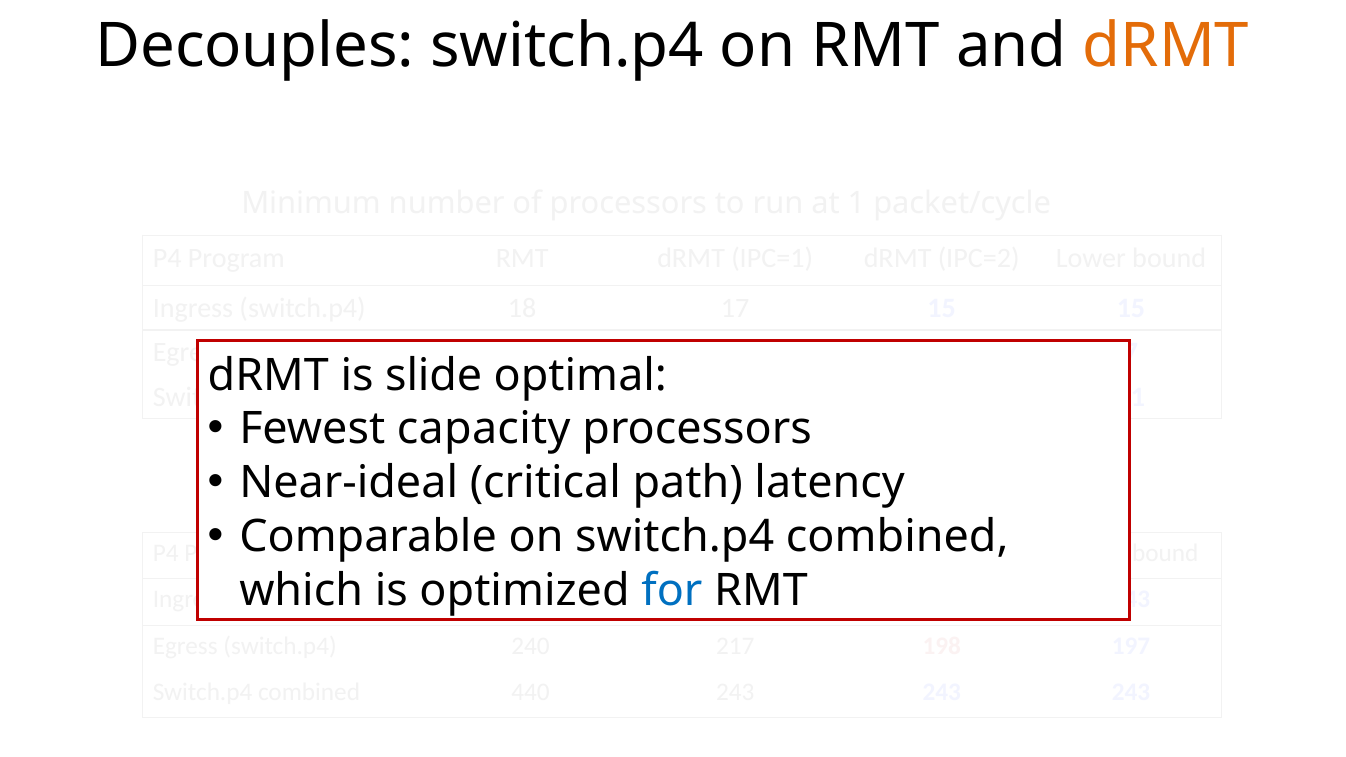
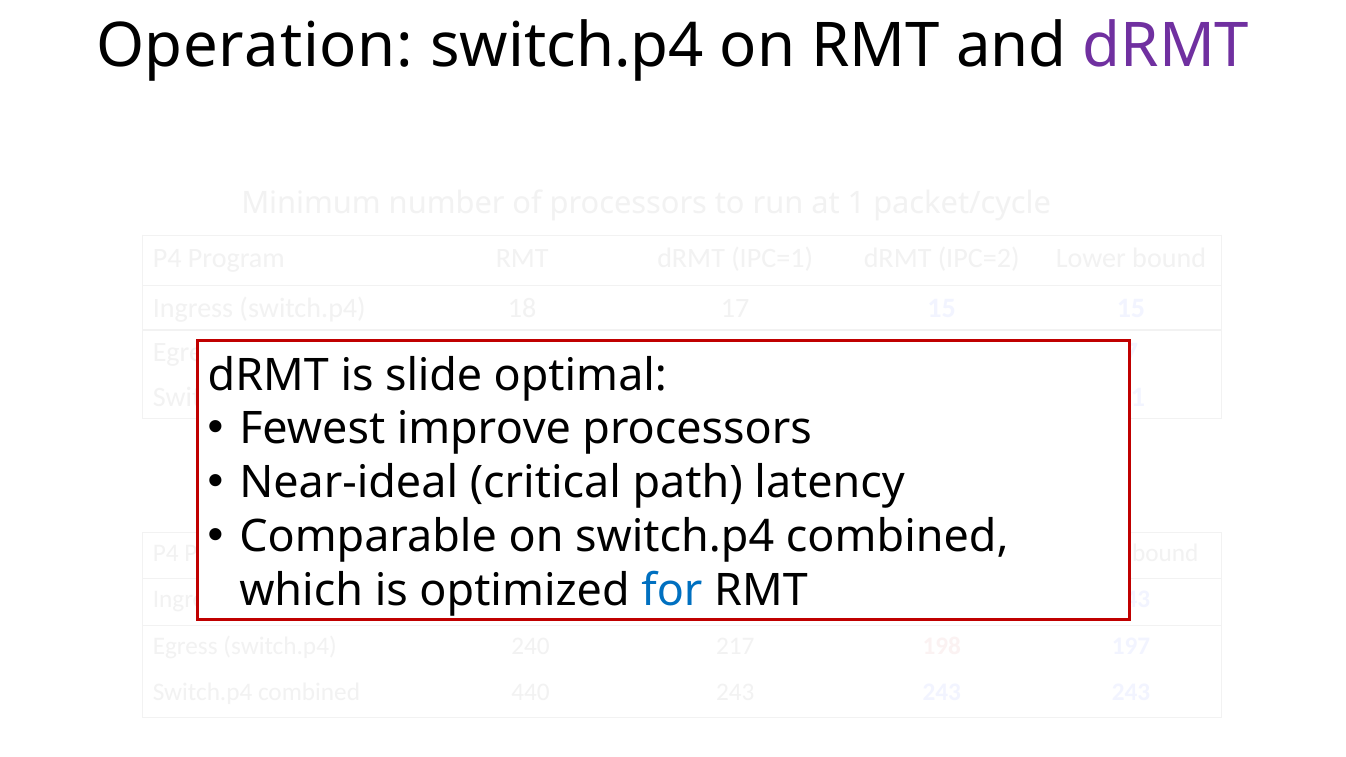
Decouples: Decouples -> Operation
dRMT at (1166, 46) colour: orange -> purple
capacity: capacity -> improve
